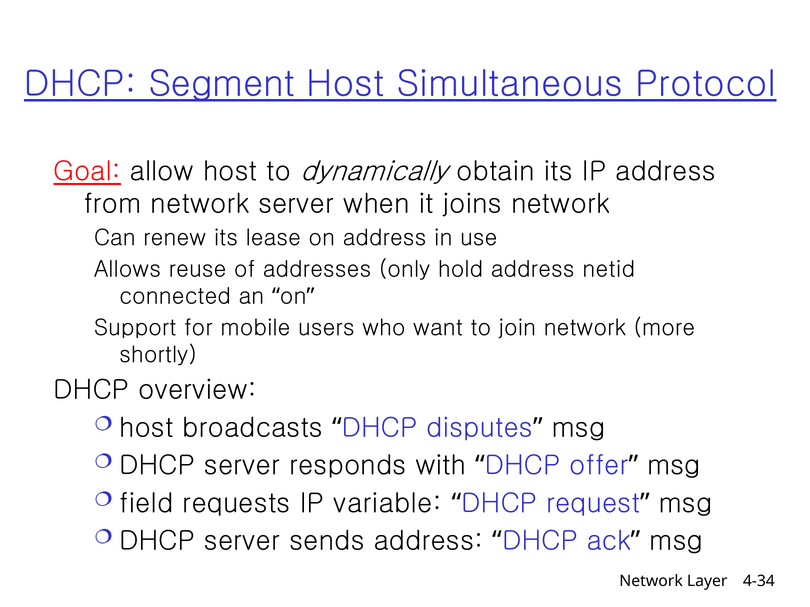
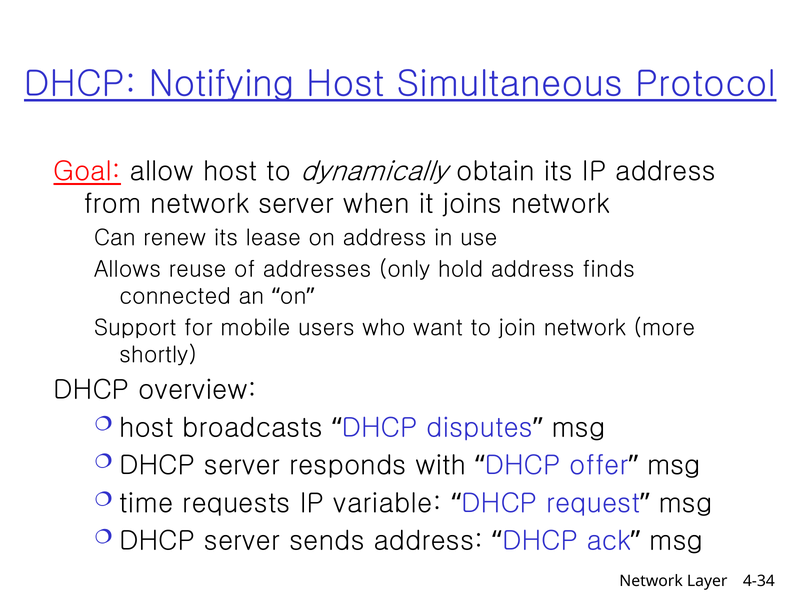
Segment: Segment -> Notifying
netid: netid -> finds
field: field -> time
